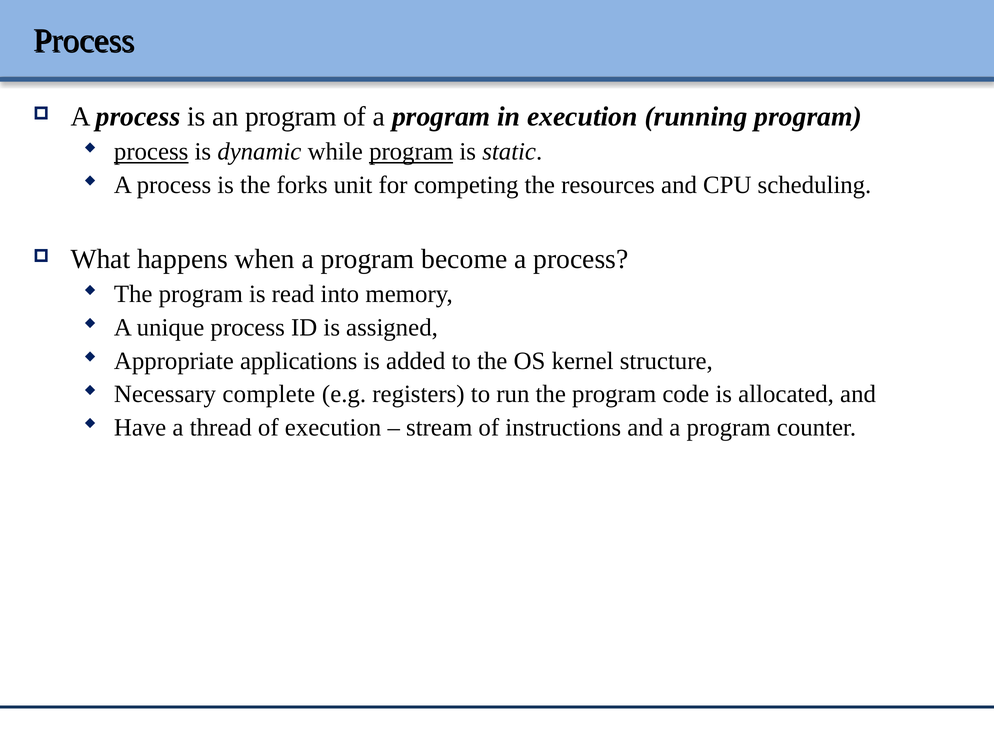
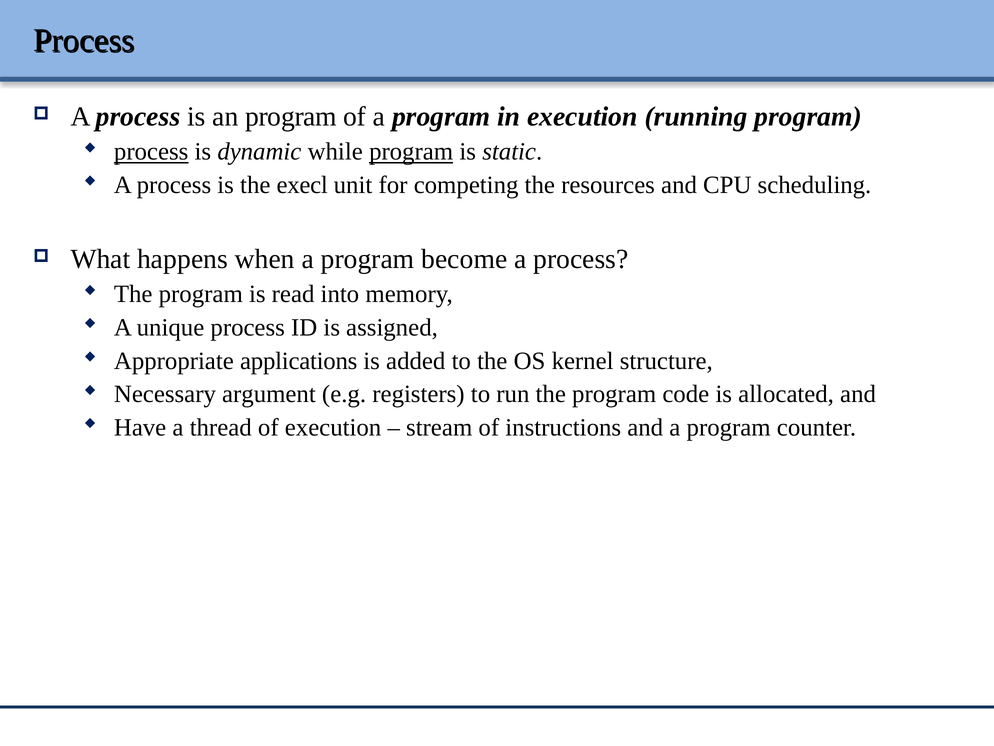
forks: forks -> execl
complete: complete -> argument
